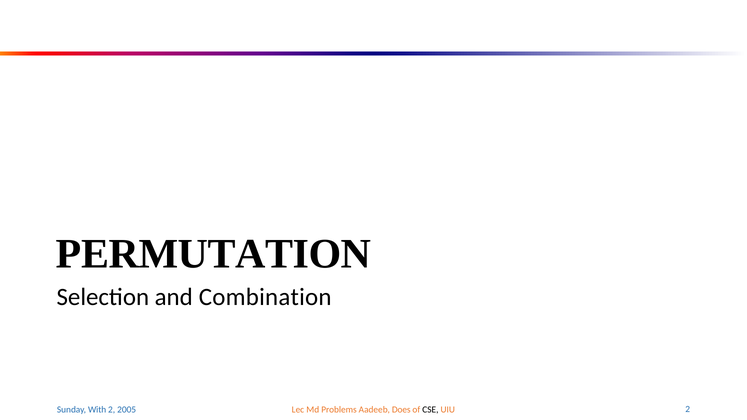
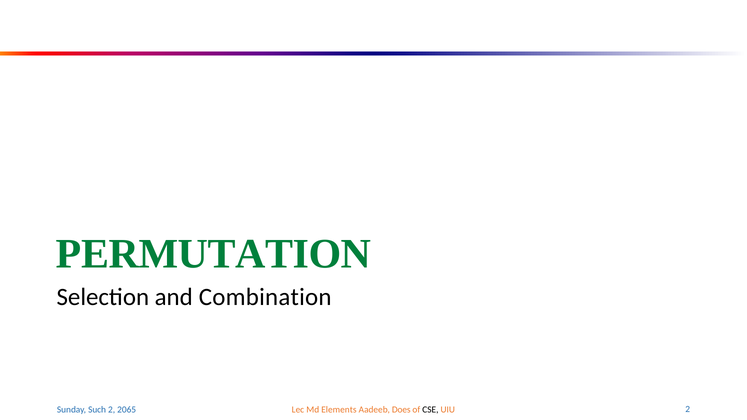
PERMUTATION colour: black -> green
With: With -> Such
2005: 2005 -> 2065
Problems: Problems -> Elements
